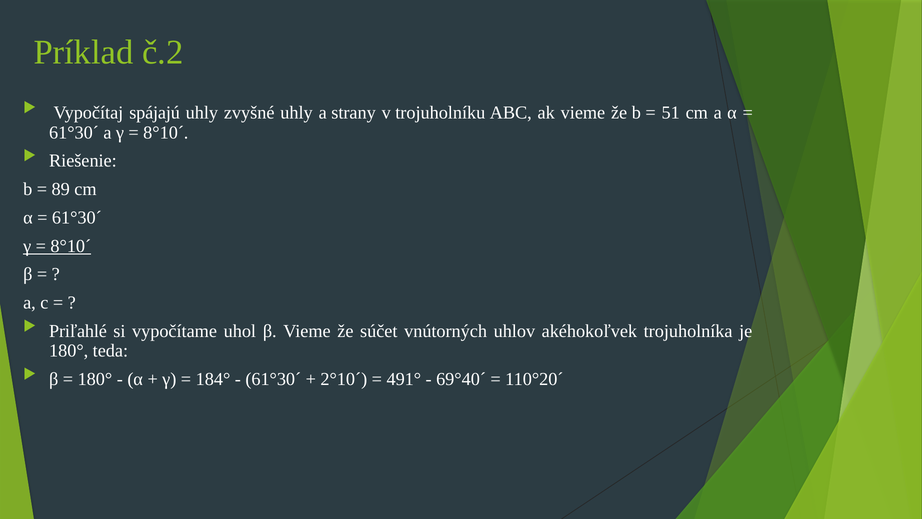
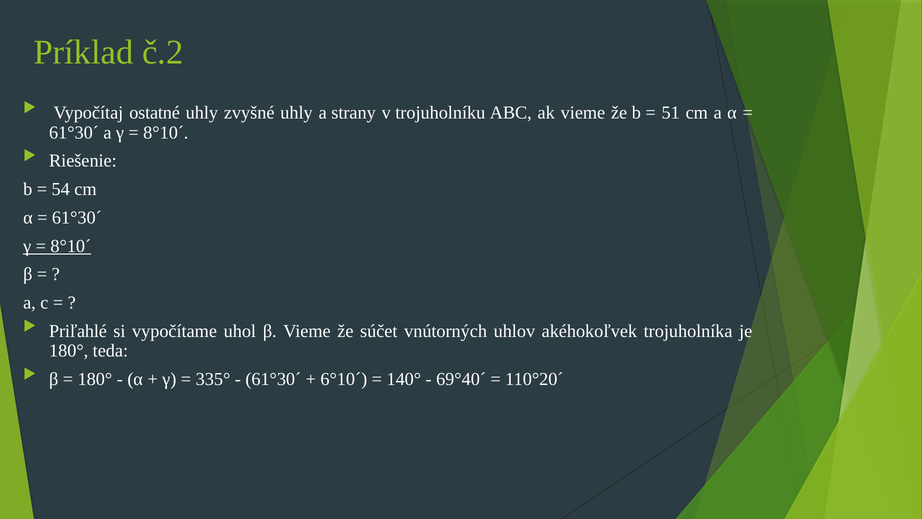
spájajú: spájajú -> ostatné
89: 89 -> 54
184°: 184° -> 335°
2°10´: 2°10´ -> 6°10´
491°: 491° -> 140°
